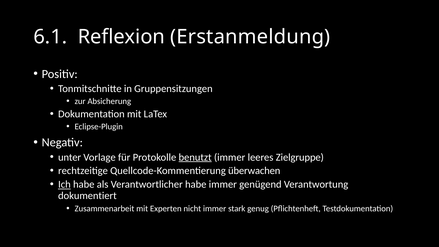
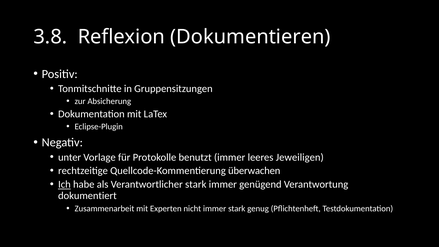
6.1: 6.1 -> 3.8
Erstanmeldung: Erstanmeldung -> Dokumentieren
benutzt underline: present -> none
Zielgruppe: Zielgruppe -> Jeweiligen
Verantwortlicher habe: habe -> stark
